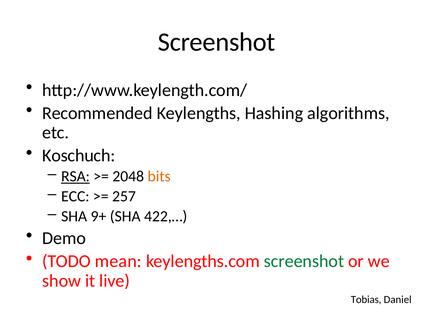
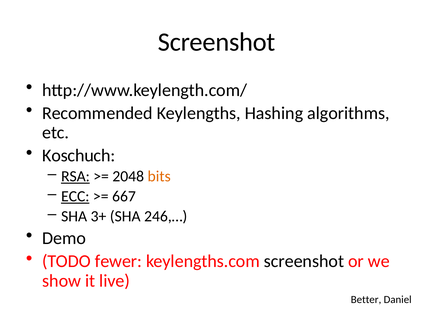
ECC underline: none -> present
257: 257 -> 667
9+: 9+ -> 3+
422,…: 422,… -> 246,…
mean: mean -> fewer
screenshot at (304, 261) colour: green -> black
Tobias: Tobias -> Better
